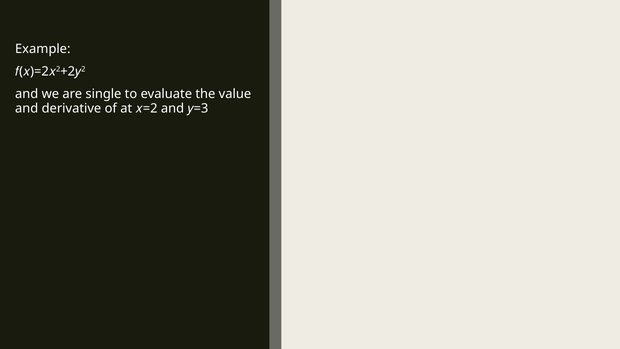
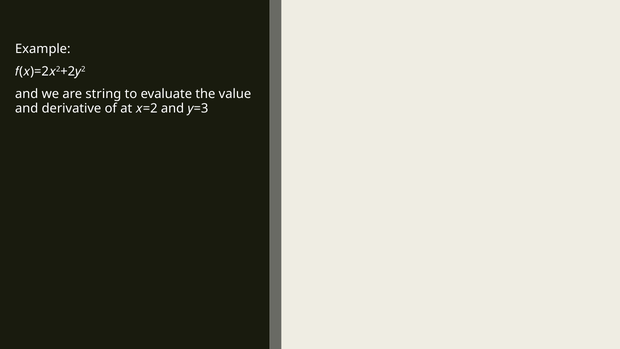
single: single -> string
